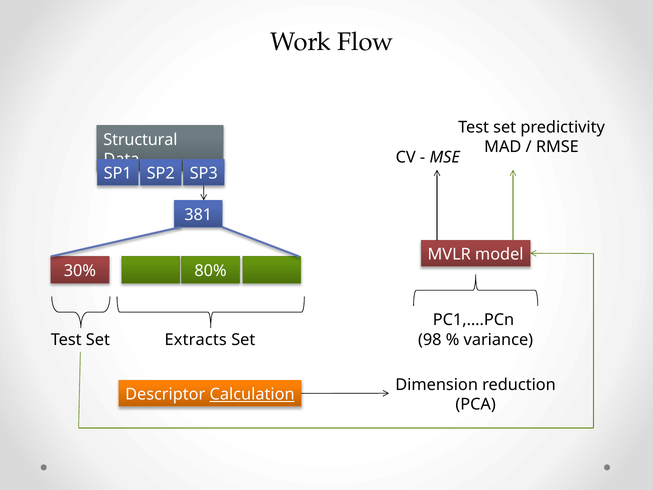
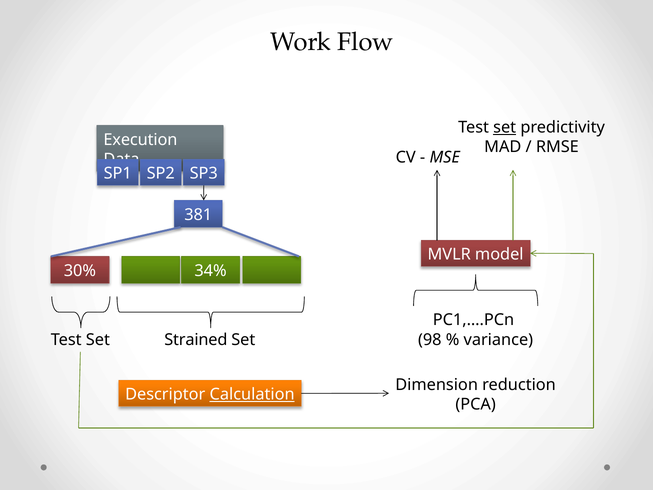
set at (505, 127) underline: none -> present
Structural: Structural -> Execution
80%: 80% -> 34%
Extracts: Extracts -> Strained
